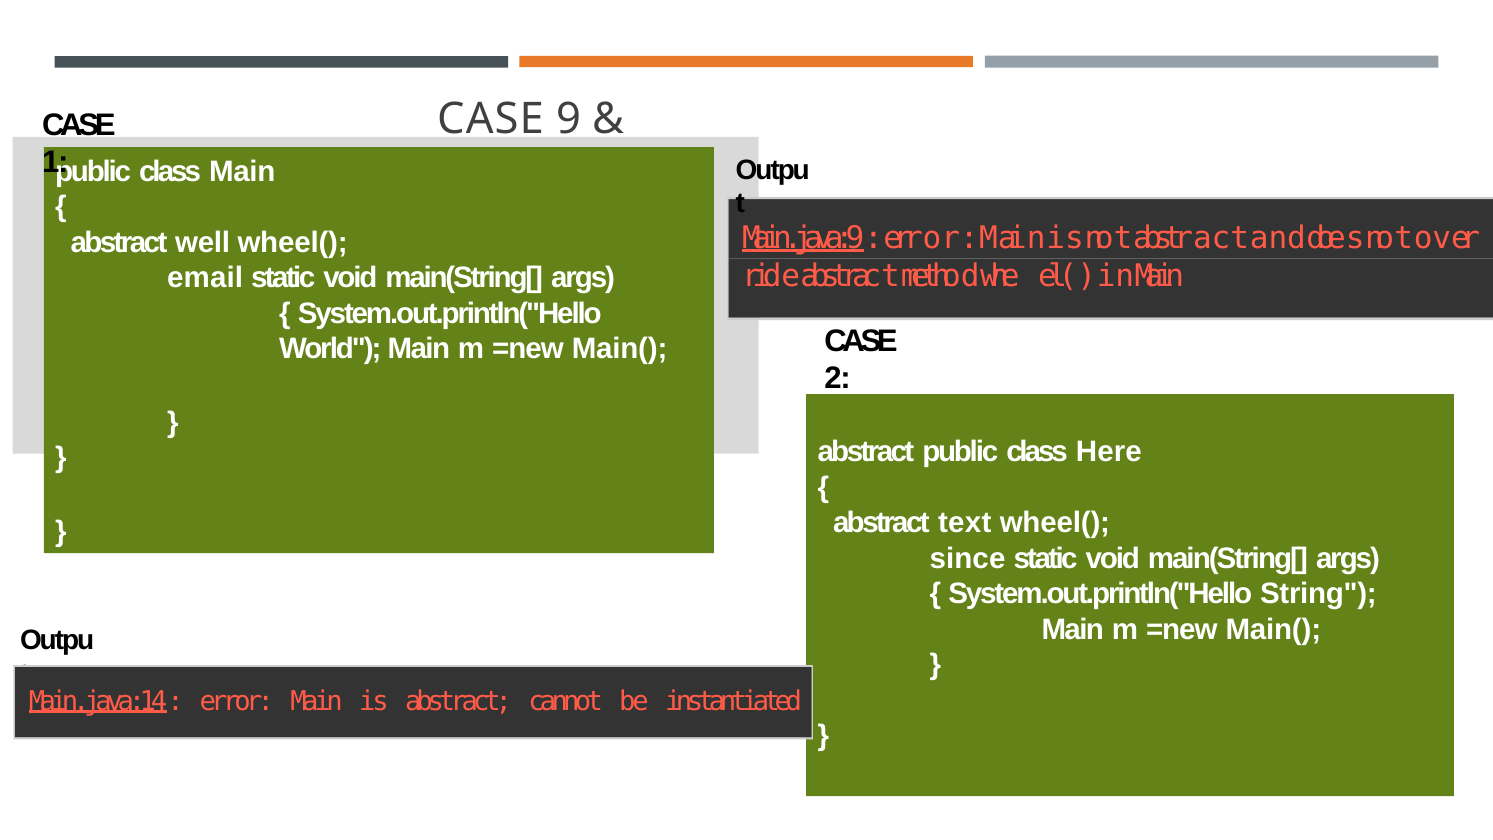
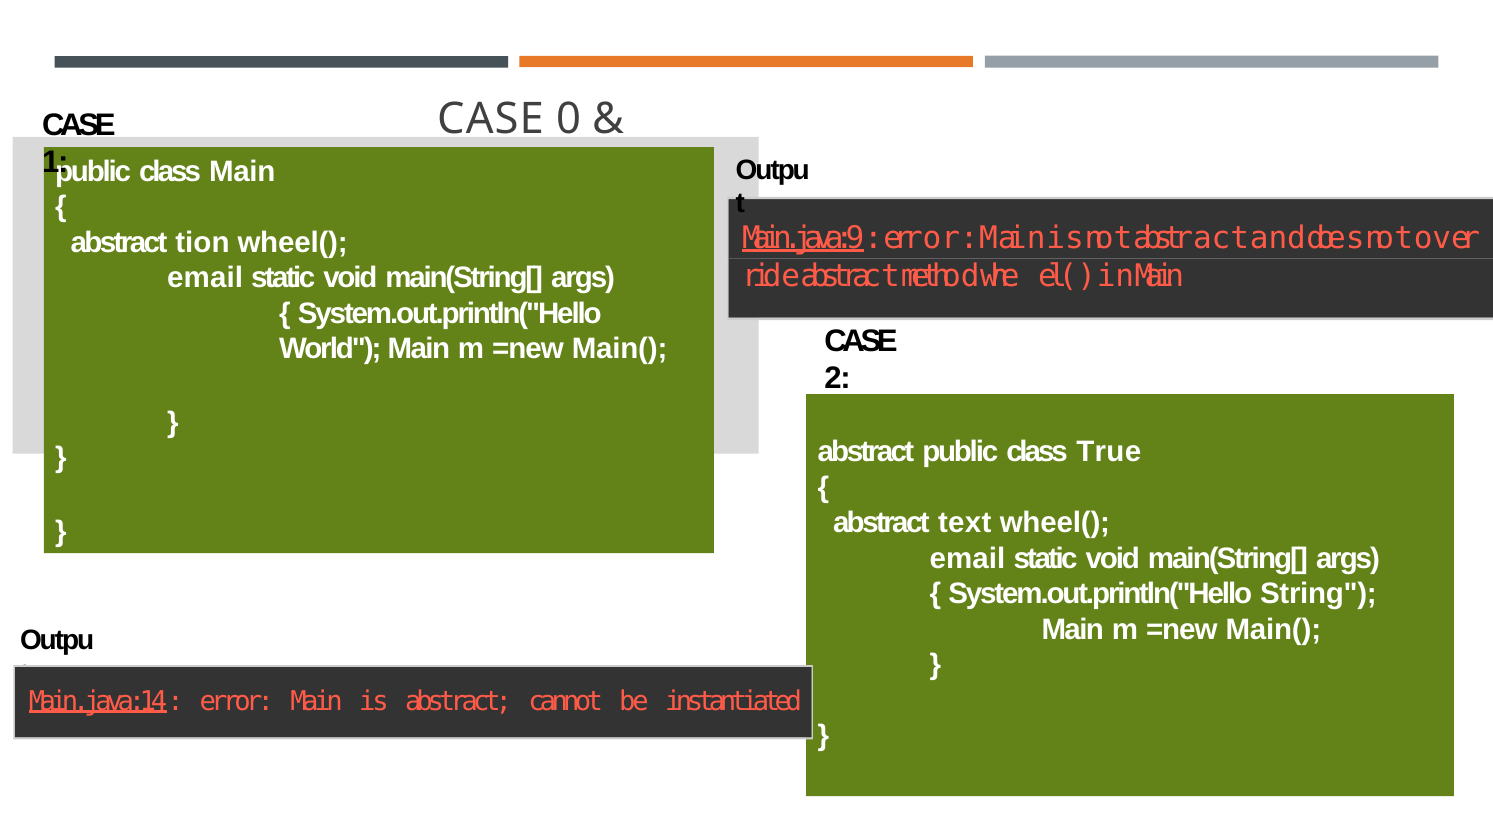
9: 9 -> 0
well: well -> tion
Here: Here -> True
since at (967, 558): since -> email
